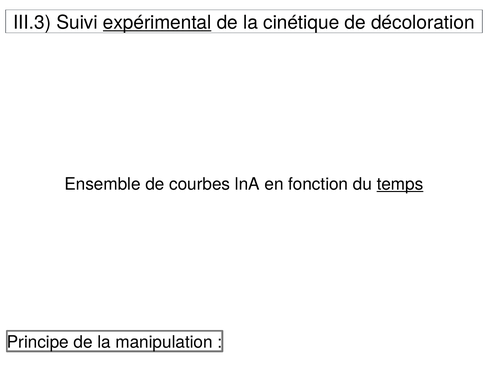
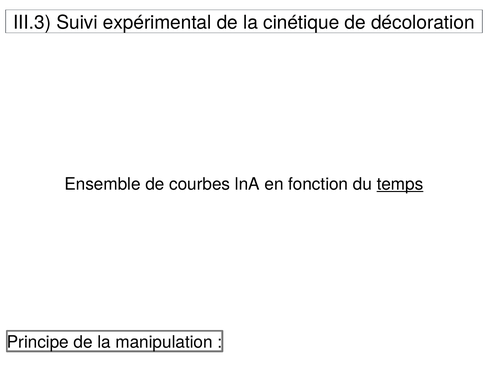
expérimental underline: present -> none
